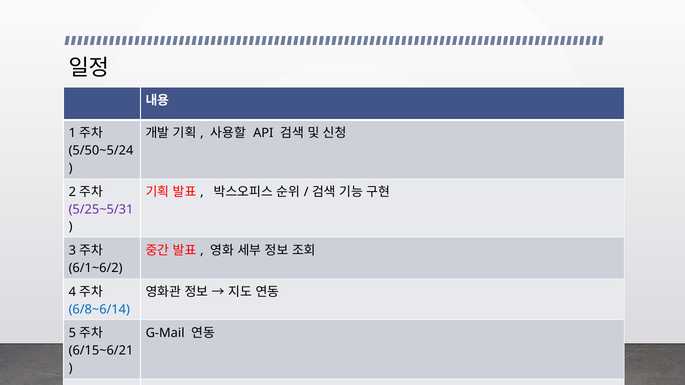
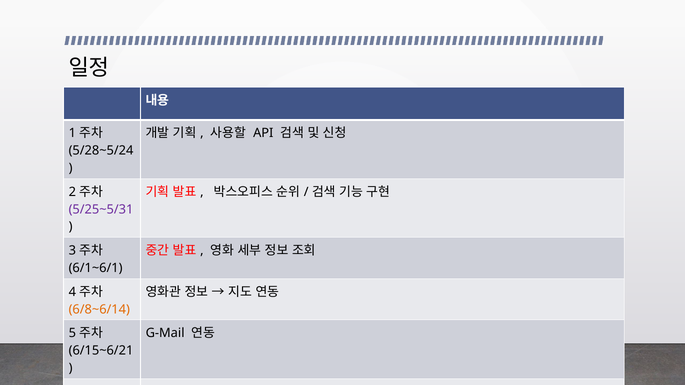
5/50~5/24: 5/50~5/24 -> 5/28~5/24
6/1~6/2: 6/1~6/2 -> 6/1~6/1
6/8~6/14 colour: blue -> orange
